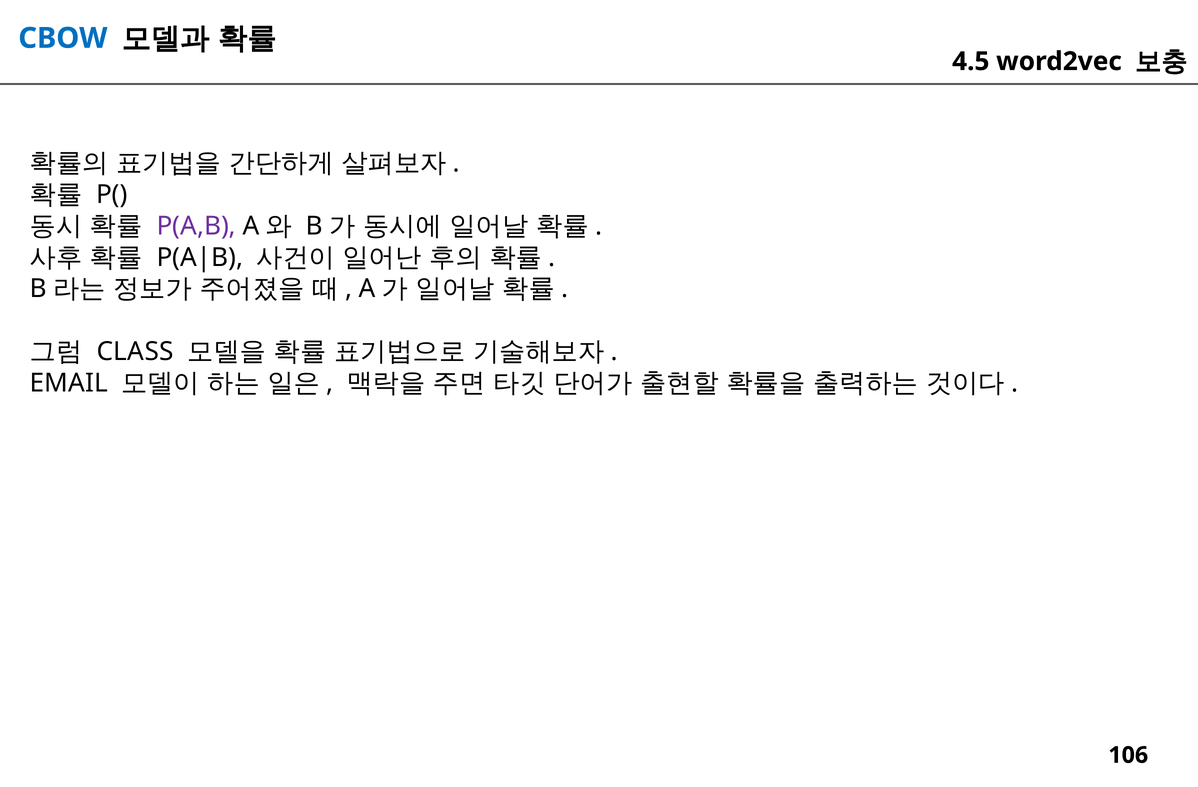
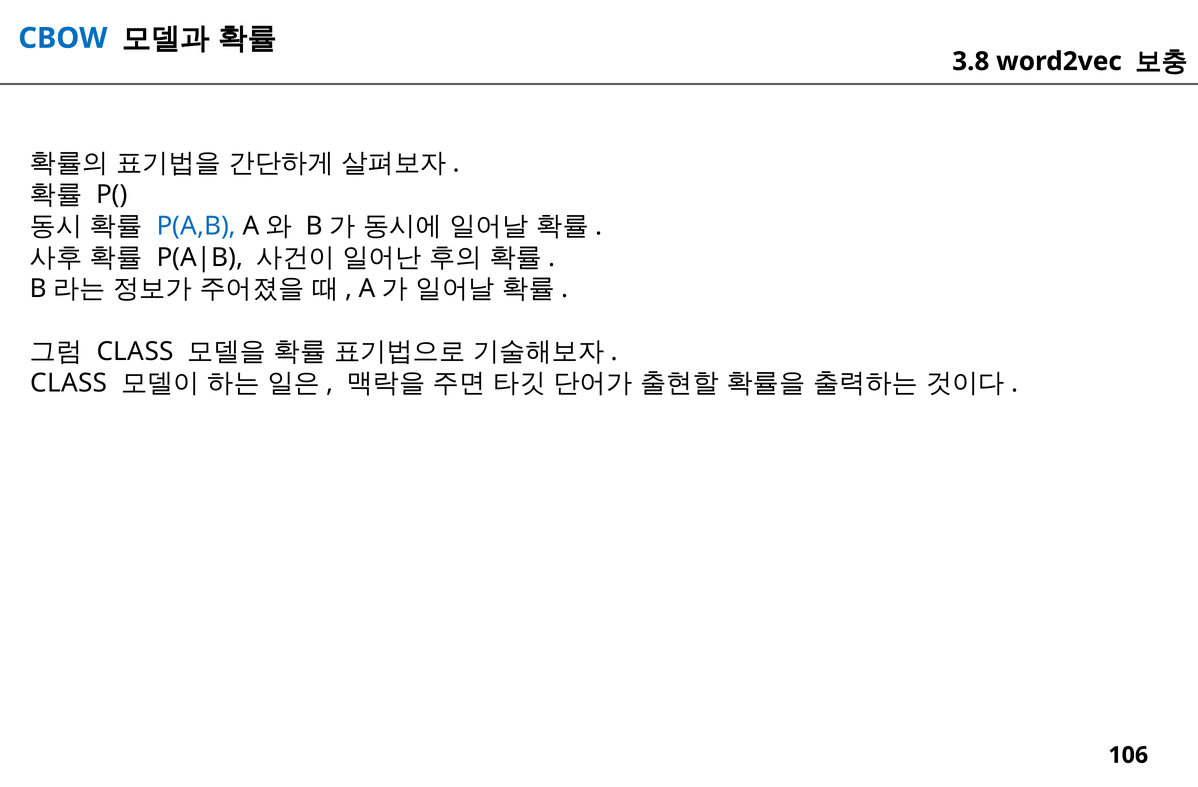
4.5: 4.5 -> 3.8
P(A,B colour: purple -> blue
EMAIL at (69, 383): EMAIL -> CLASS
